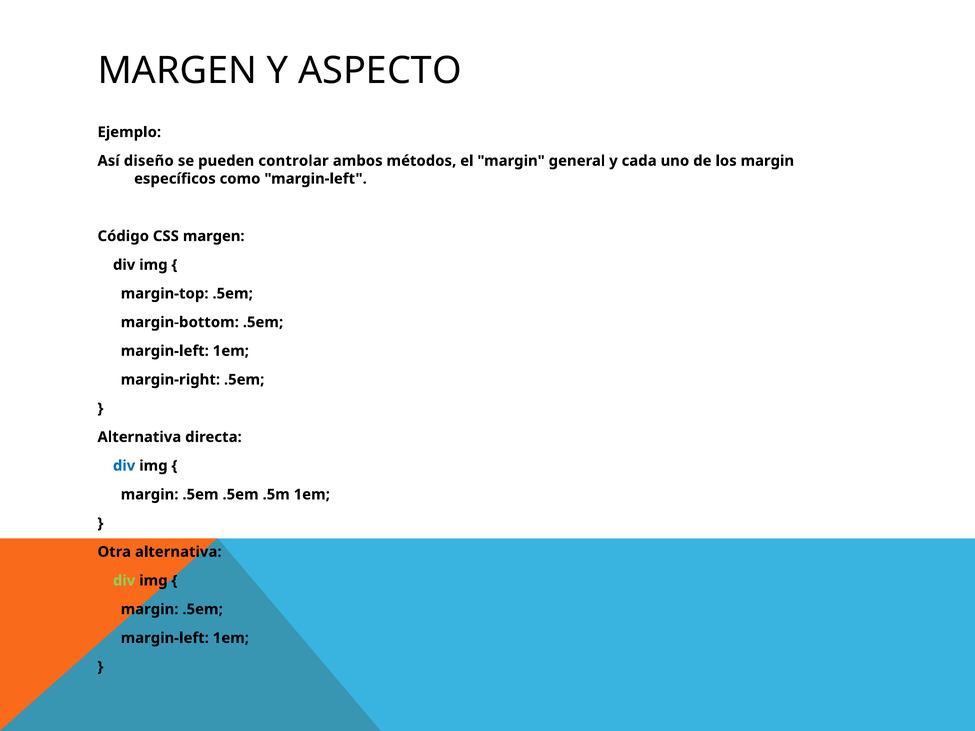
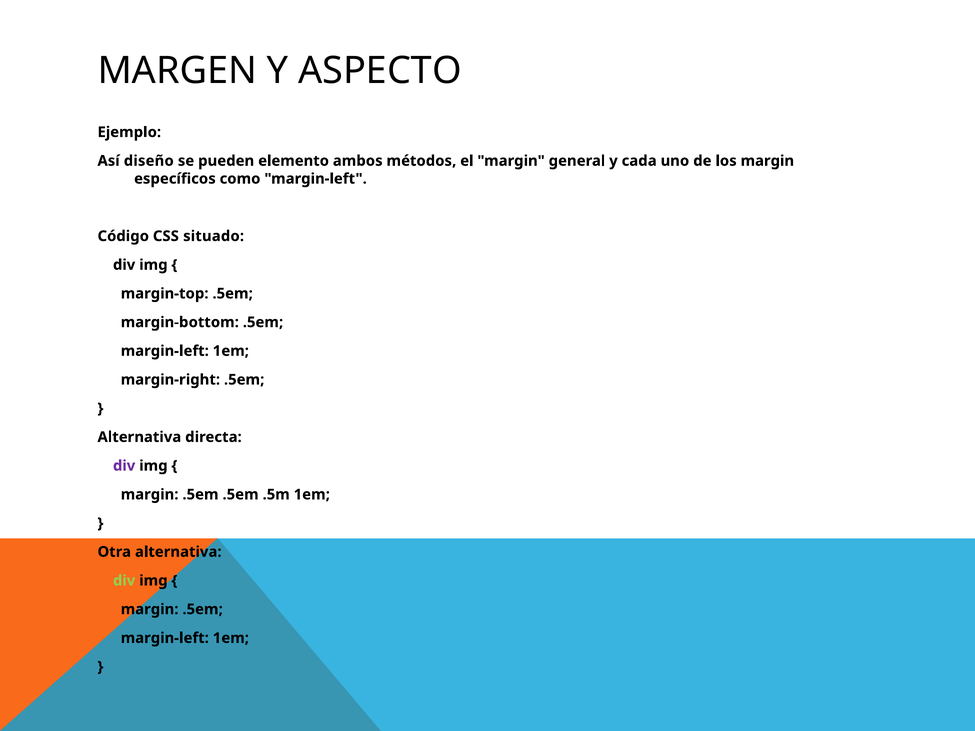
controlar: controlar -> elemento
CSS margen: margen -> situado
div at (124, 466) colour: blue -> purple
